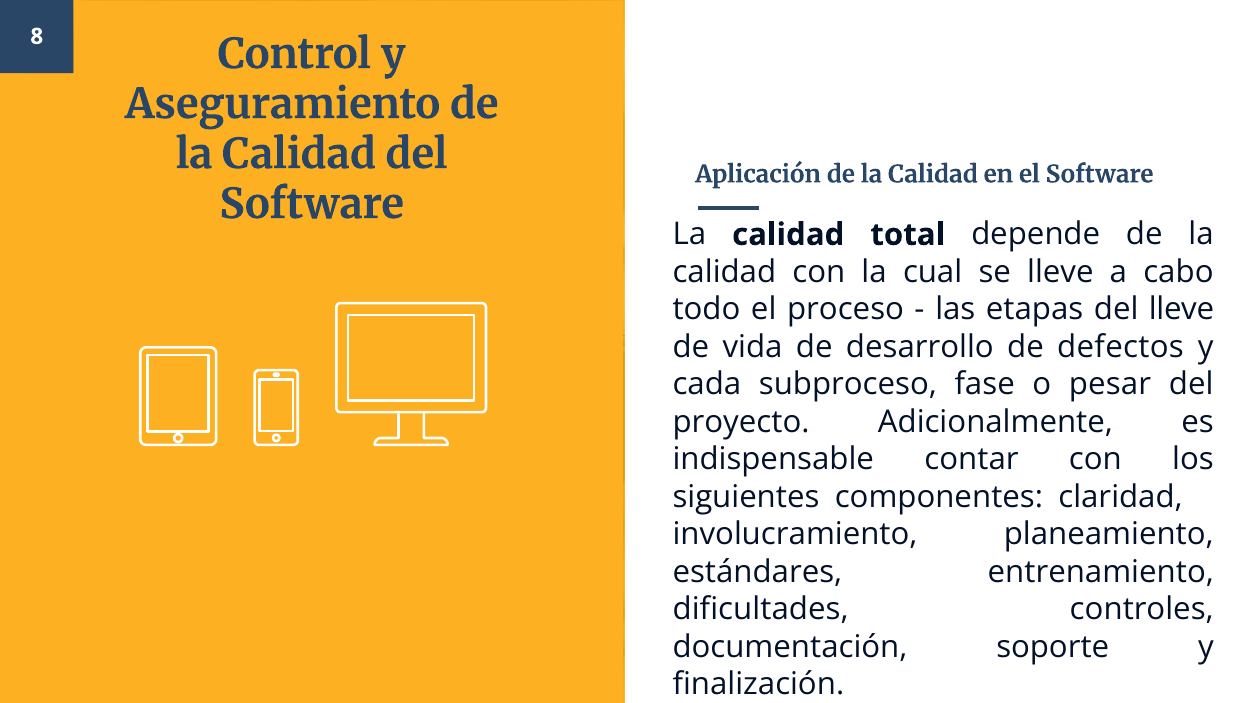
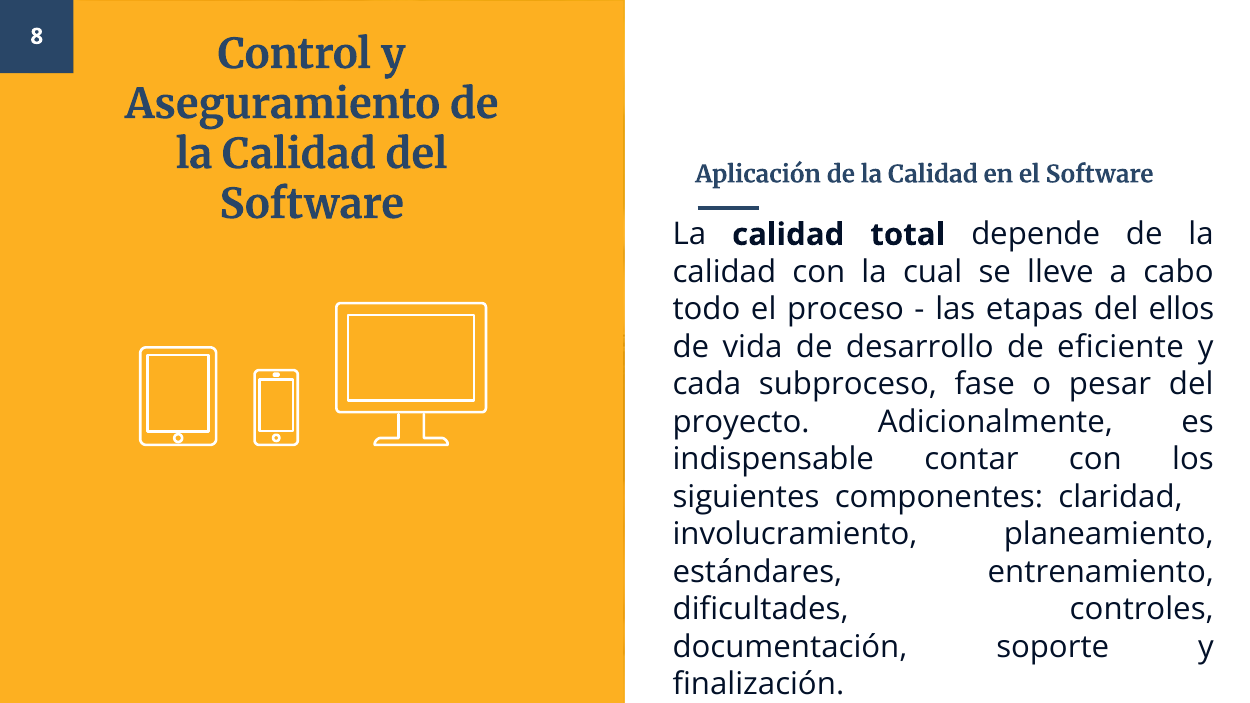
del lleve: lleve -> ellos
defectos: defectos -> eficiente
